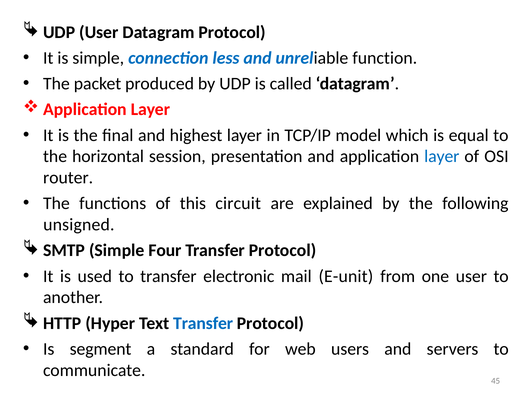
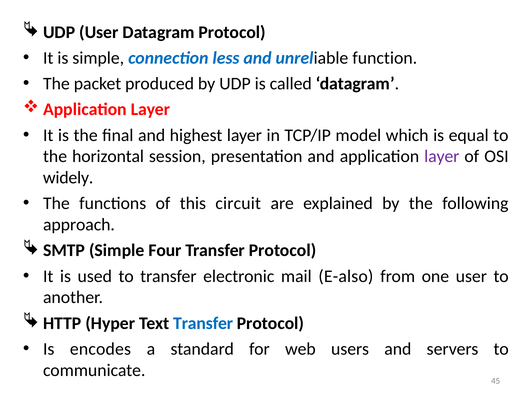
layer at (442, 156) colour: blue -> purple
router: router -> widely
unsigned: unsigned -> approach
E-unit: E-unit -> E-also
segment: segment -> encodes
